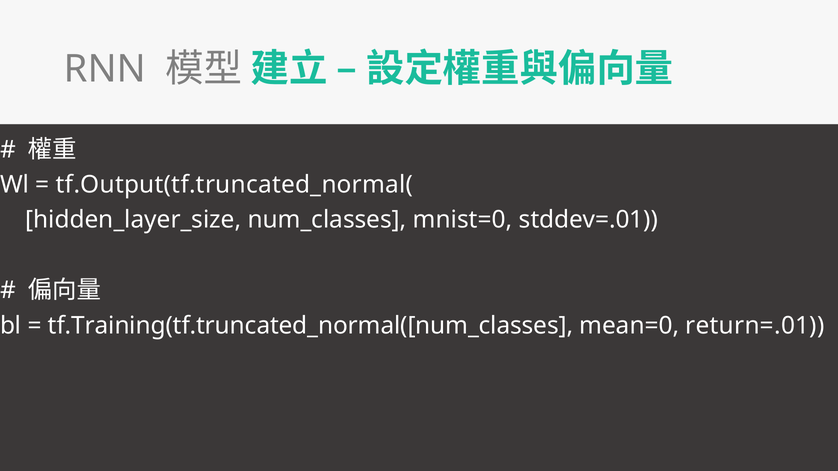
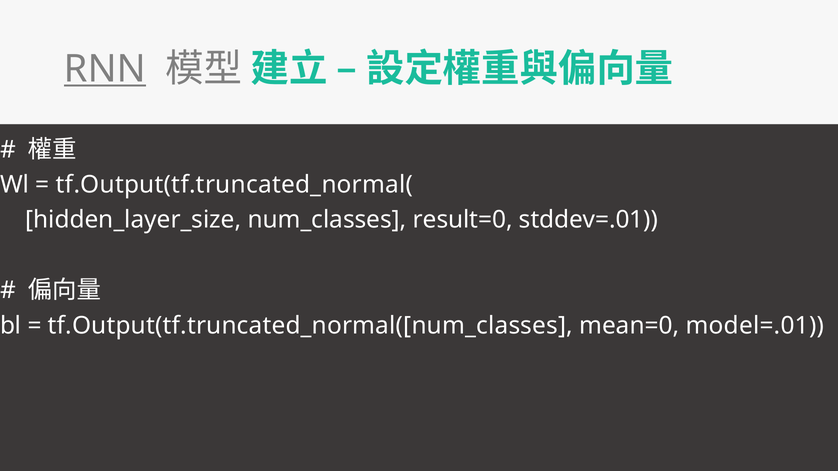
RNN underline: none -> present
mnist=0: mnist=0 -> result=0
tf.Training(tf.truncated_normal([num_classes: tf.Training(tf.truncated_normal([num_classes -> tf.Output(tf.truncated_normal([num_classes
return=.01: return=.01 -> model=.01
